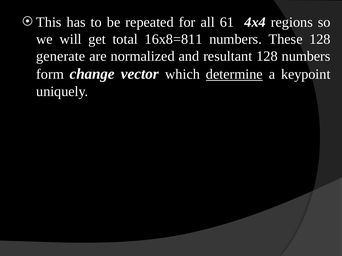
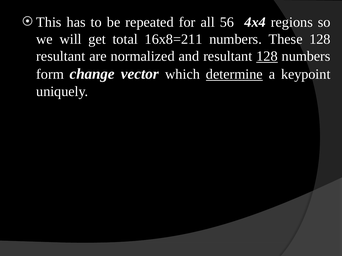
61: 61 -> 56
16x8=811: 16x8=811 -> 16x8=211
generate at (61, 56): generate -> resultant
128 at (267, 56) underline: none -> present
